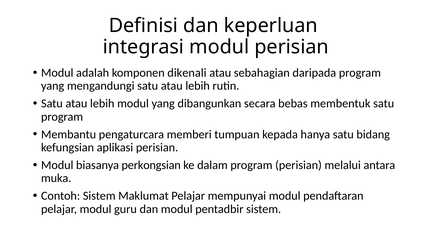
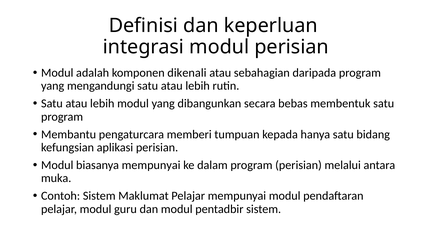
biasanya perkongsian: perkongsian -> mempunyai
